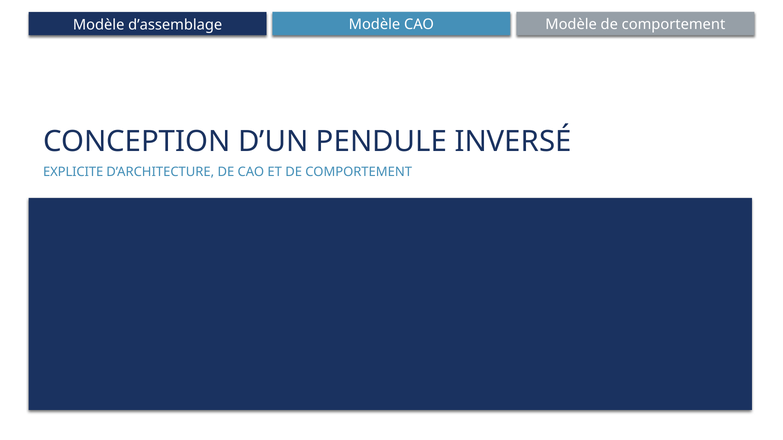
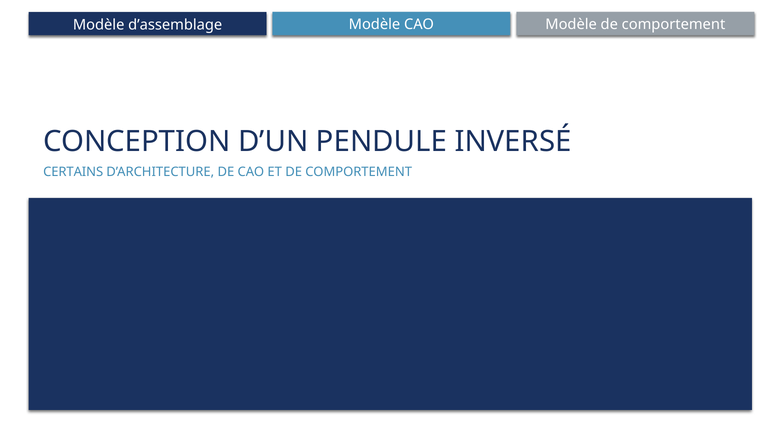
EXPLICITE: EXPLICITE -> CERTAINS
